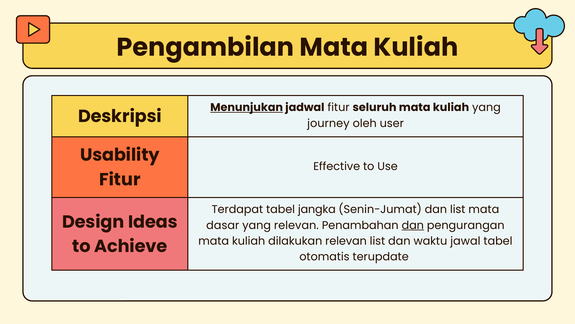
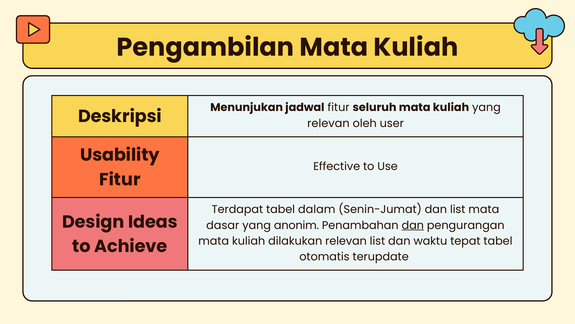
Menunjukan underline: present -> none
journey at (328, 123): journey -> relevan
jangka: jangka -> dalam
yang relevan: relevan -> anonim
jawal: jawal -> tepat
